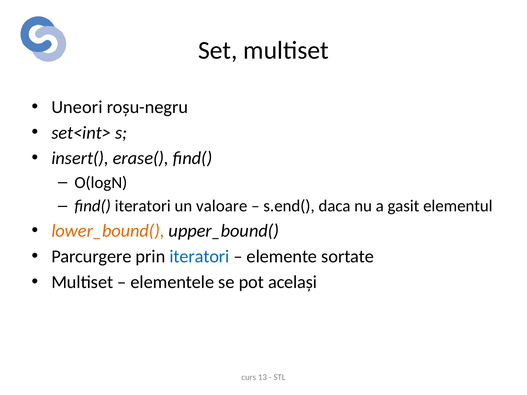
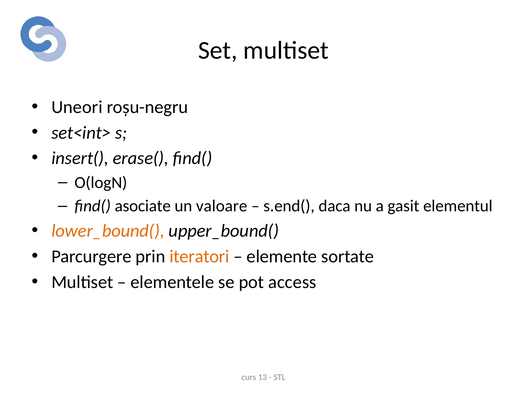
find( iteratori: iteratori -> asociate
iteratori at (199, 257) colour: blue -> orange
același: același -> access
